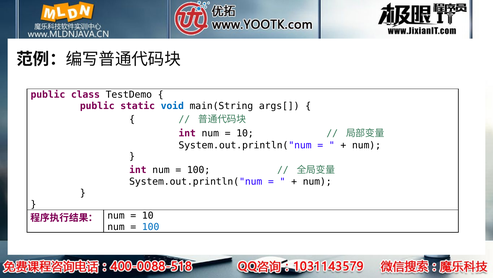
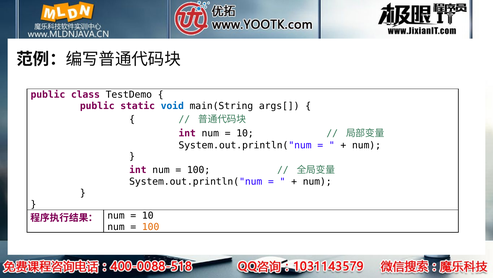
100 at (151, 226) colour: blue -> orange
